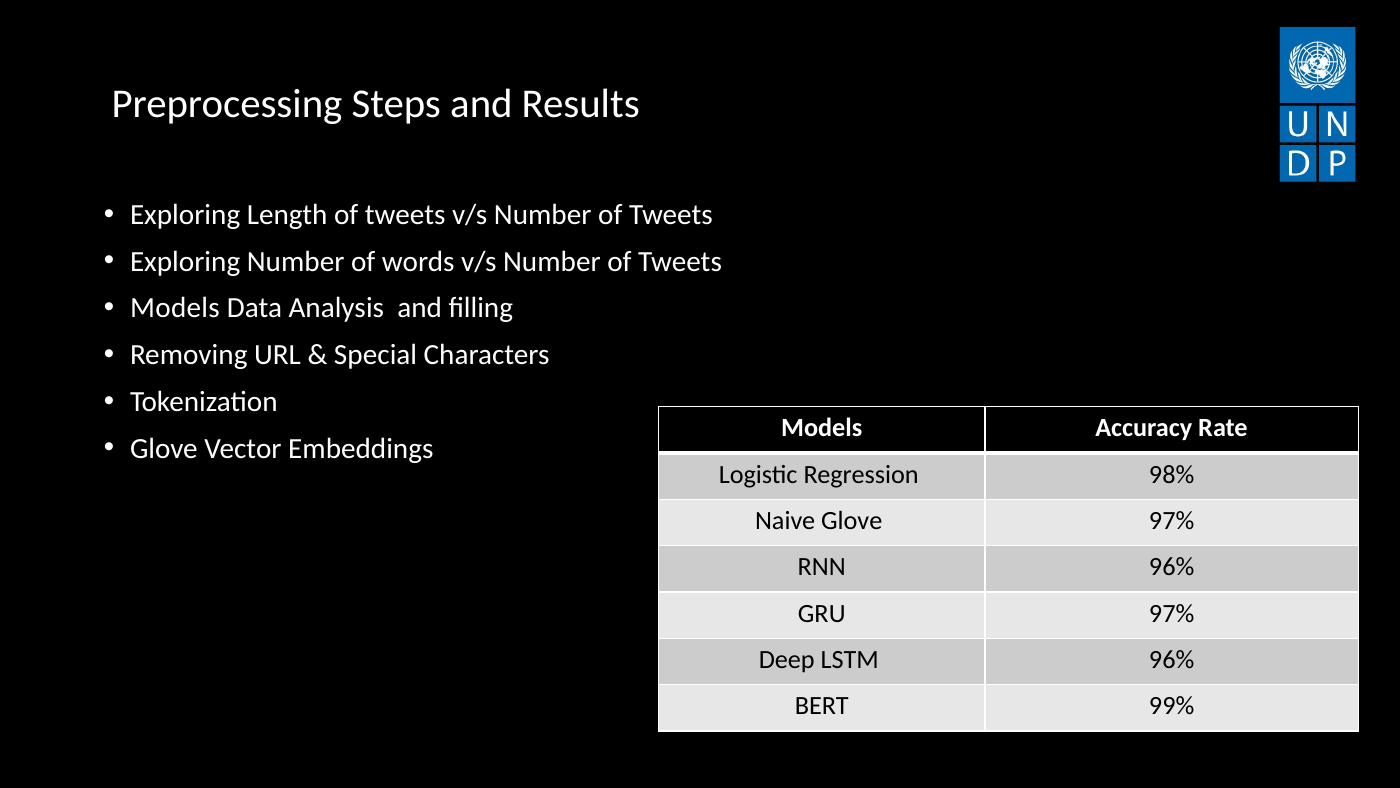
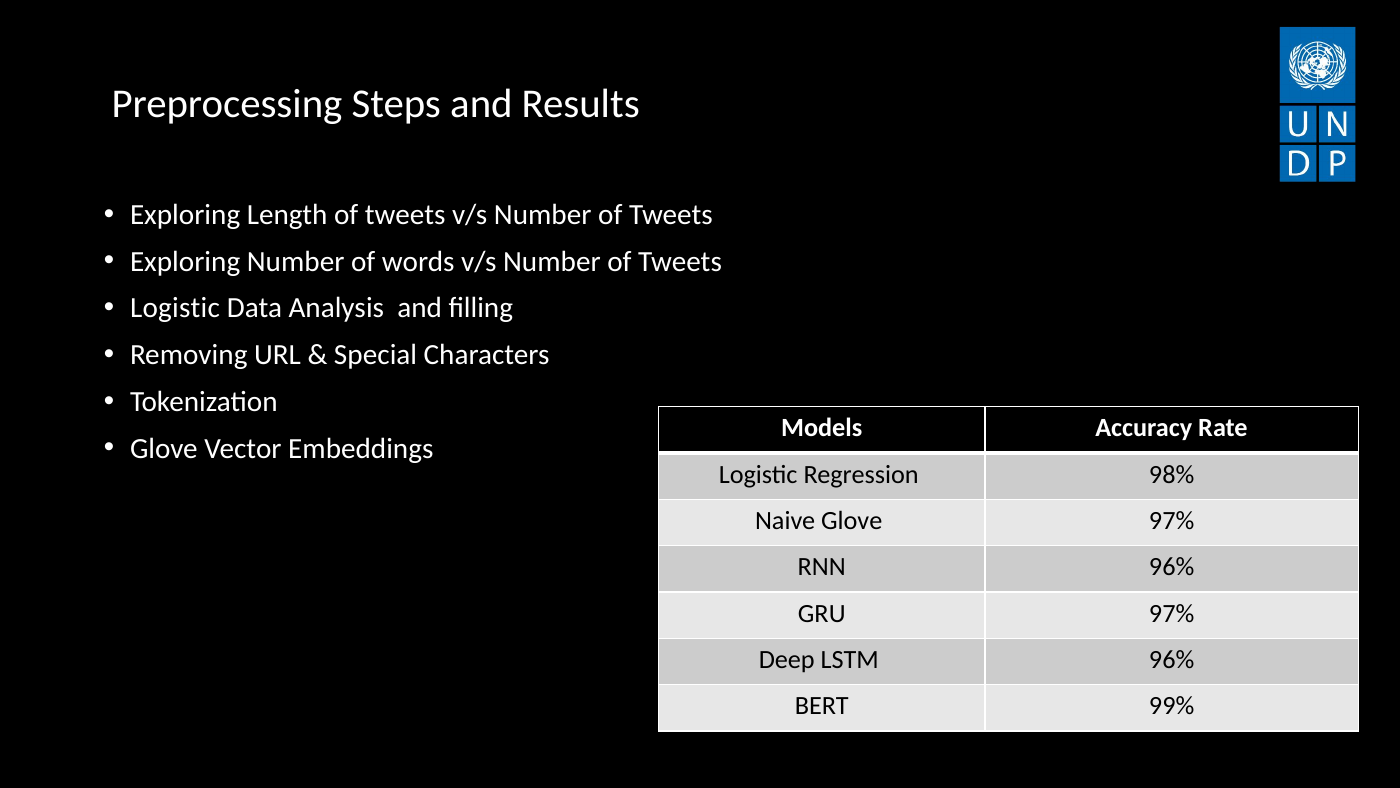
Models at (175, 308): Models -> Logistic
